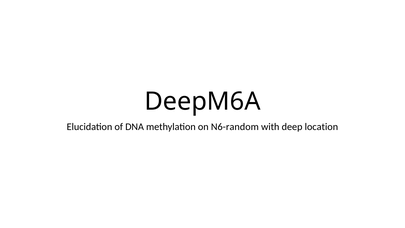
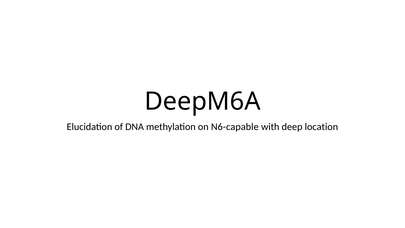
N6-random: N6-random -> N6-capable
